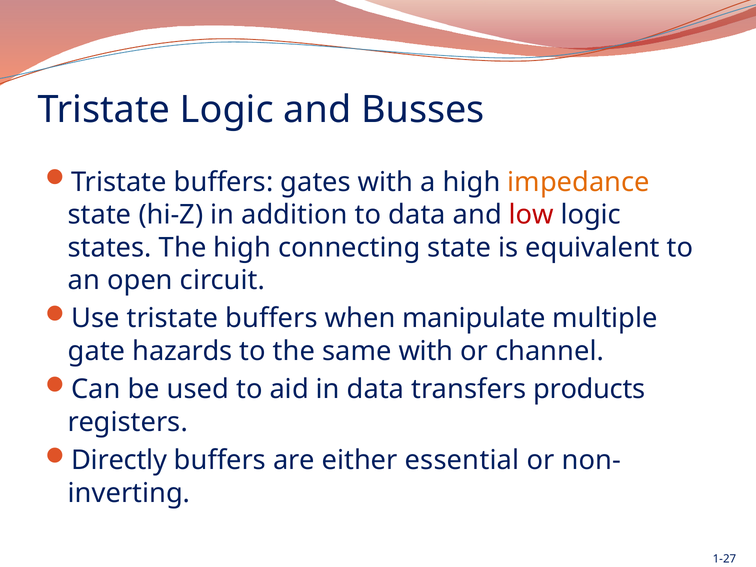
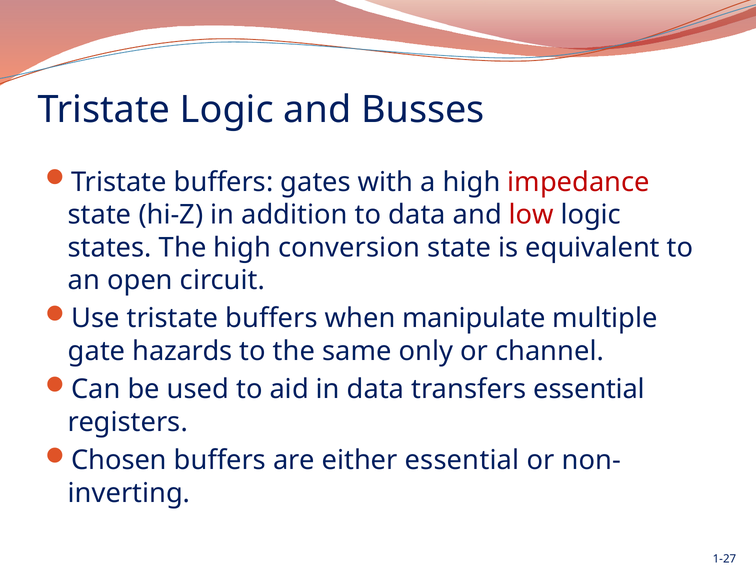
impedance colour: orange -> red
connecting: connecting -> conversion
same with: with -> only
transfers products: products -> essential
Directly: Directly -> Chosen
